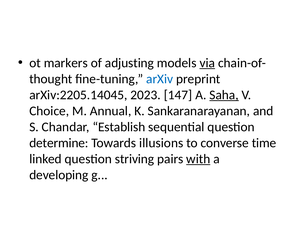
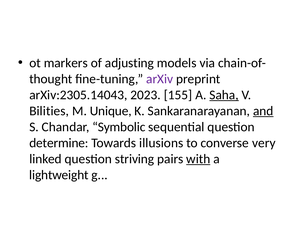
via underline: present -> none
arXiv colour: blue -> purple
arXiv:2205.14045: arXiv:2205.14045 -> arXiv:2305.14043
147: 147 -> 155
Choice: Choice -> Bilities
Annual: Annual -> Unique
and underline: none -> present
Establish: Establish -> Symbolic
time: time -> very
developing: developing -> lightweight
